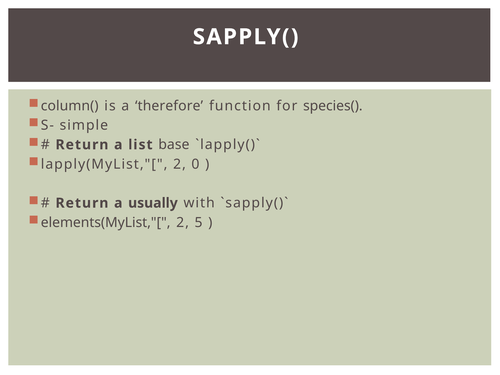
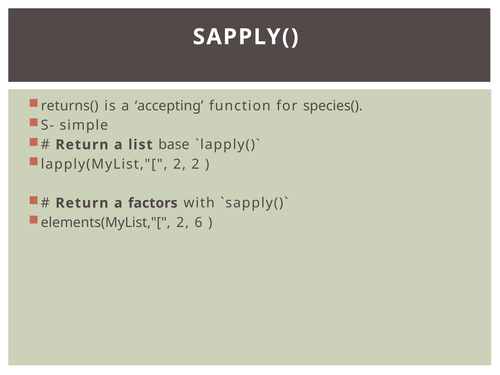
column(: column( -> returns(
therefore: therefore -> accepting
2 0: 0 -> 2
usually: usually -> factors
5: 5 -> 6
